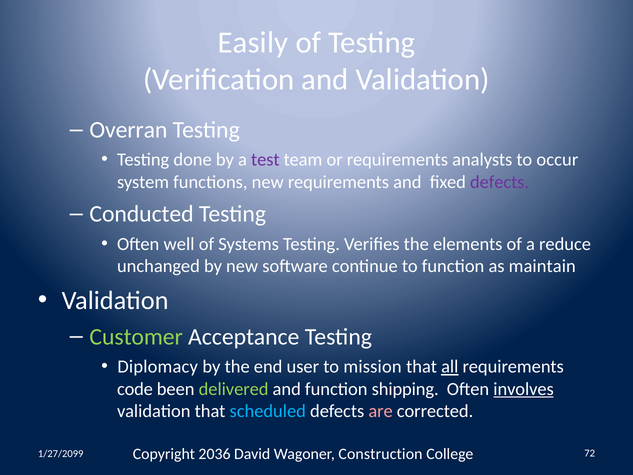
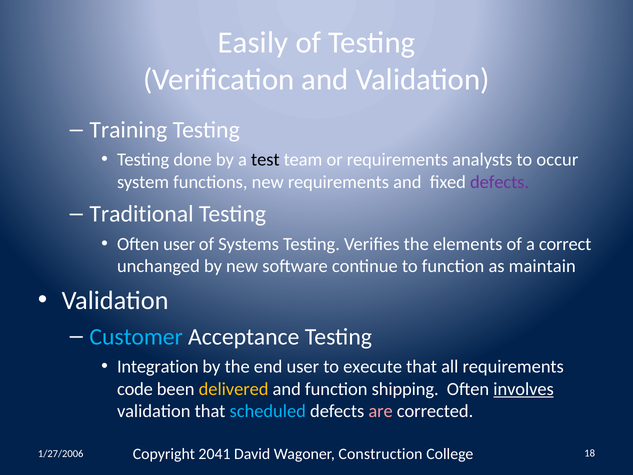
Overran: Overran -> Training
test colour: purple -> black
Conducted: Conducted -> Traditional
Often well: well -> user
reduce: reduce -> correct
Customer colour: light green -> light blue
Diplomacy: Diplomacy -> Integration
mission: mission -> execute
all underline: present -> none
delivered colour: light green -> yellow
1/27/2099: 1/27/2099 -> 1/27/2006
2036: 2036 -> 2041
72: 72 -> 18
